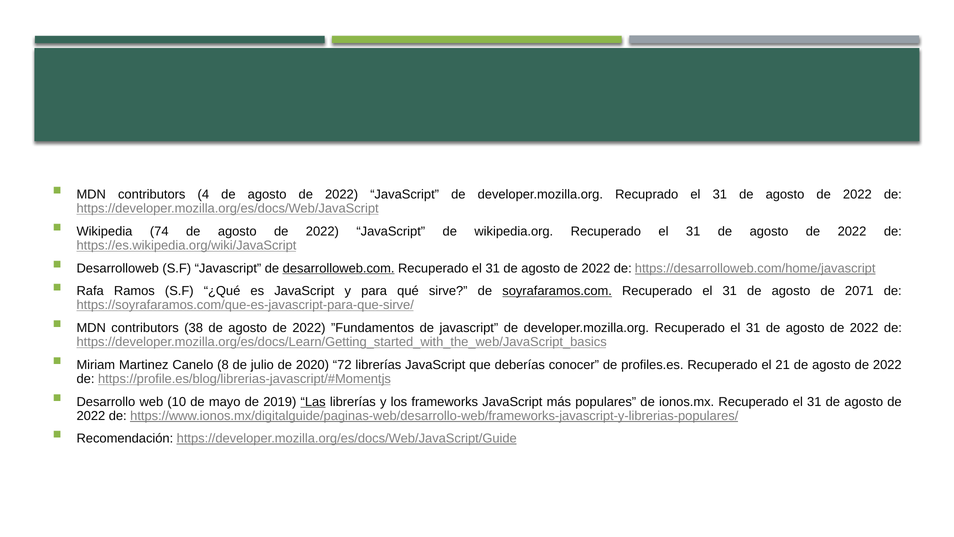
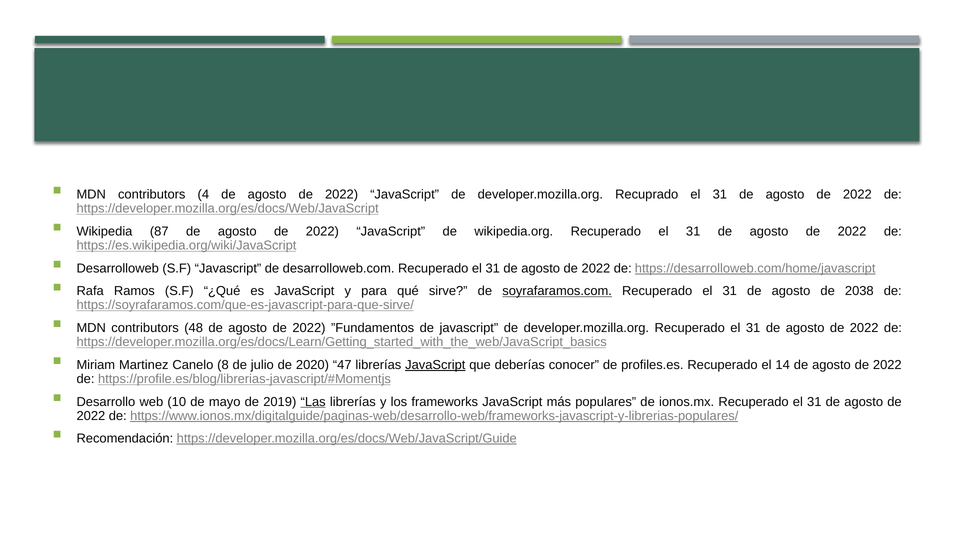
74: 74 -> 87
desarrolloweb.com underline: present -> none
2071: 2071 -> 2038
38: 38 -> 48
72: 72 -> 47
JavaScript at (435, 365) underline: none -> present
21: 21 -> 14
